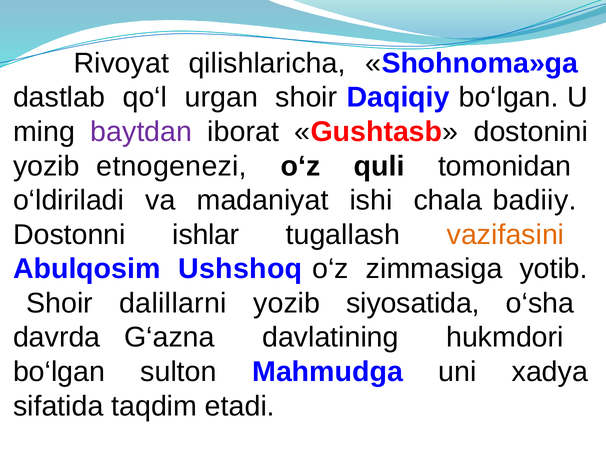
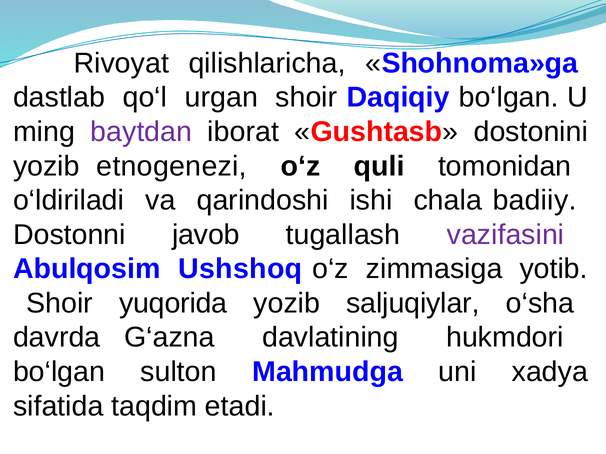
madaniyat: madaniyat -> qarindoshi
ishlar: ishlar -> javob
vazifasini colour: orange -> purple
dalillarni: dalillarni -> yuqorida
siyosatida: siyosatida -> saljuqiylar
